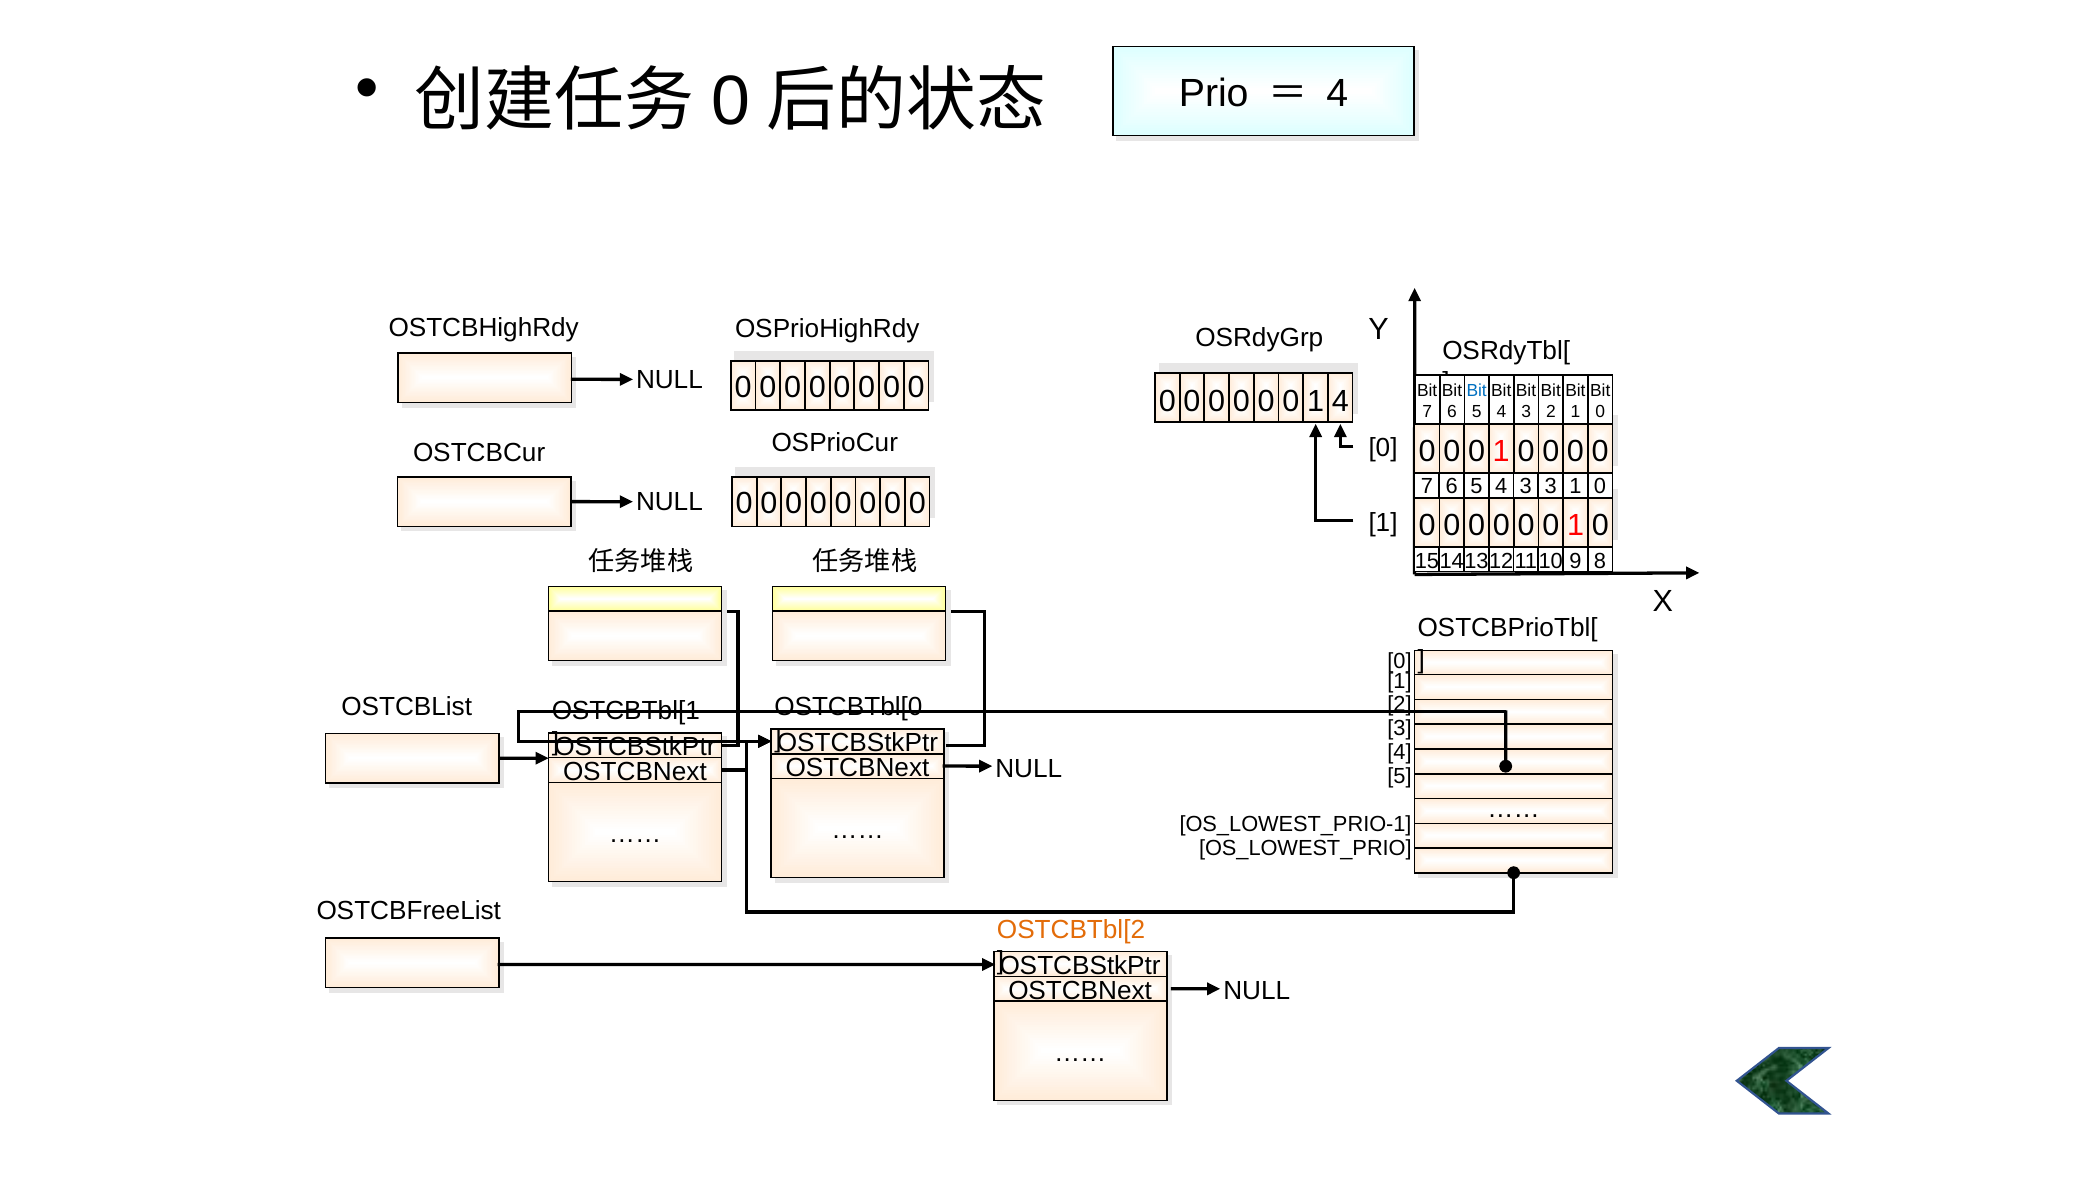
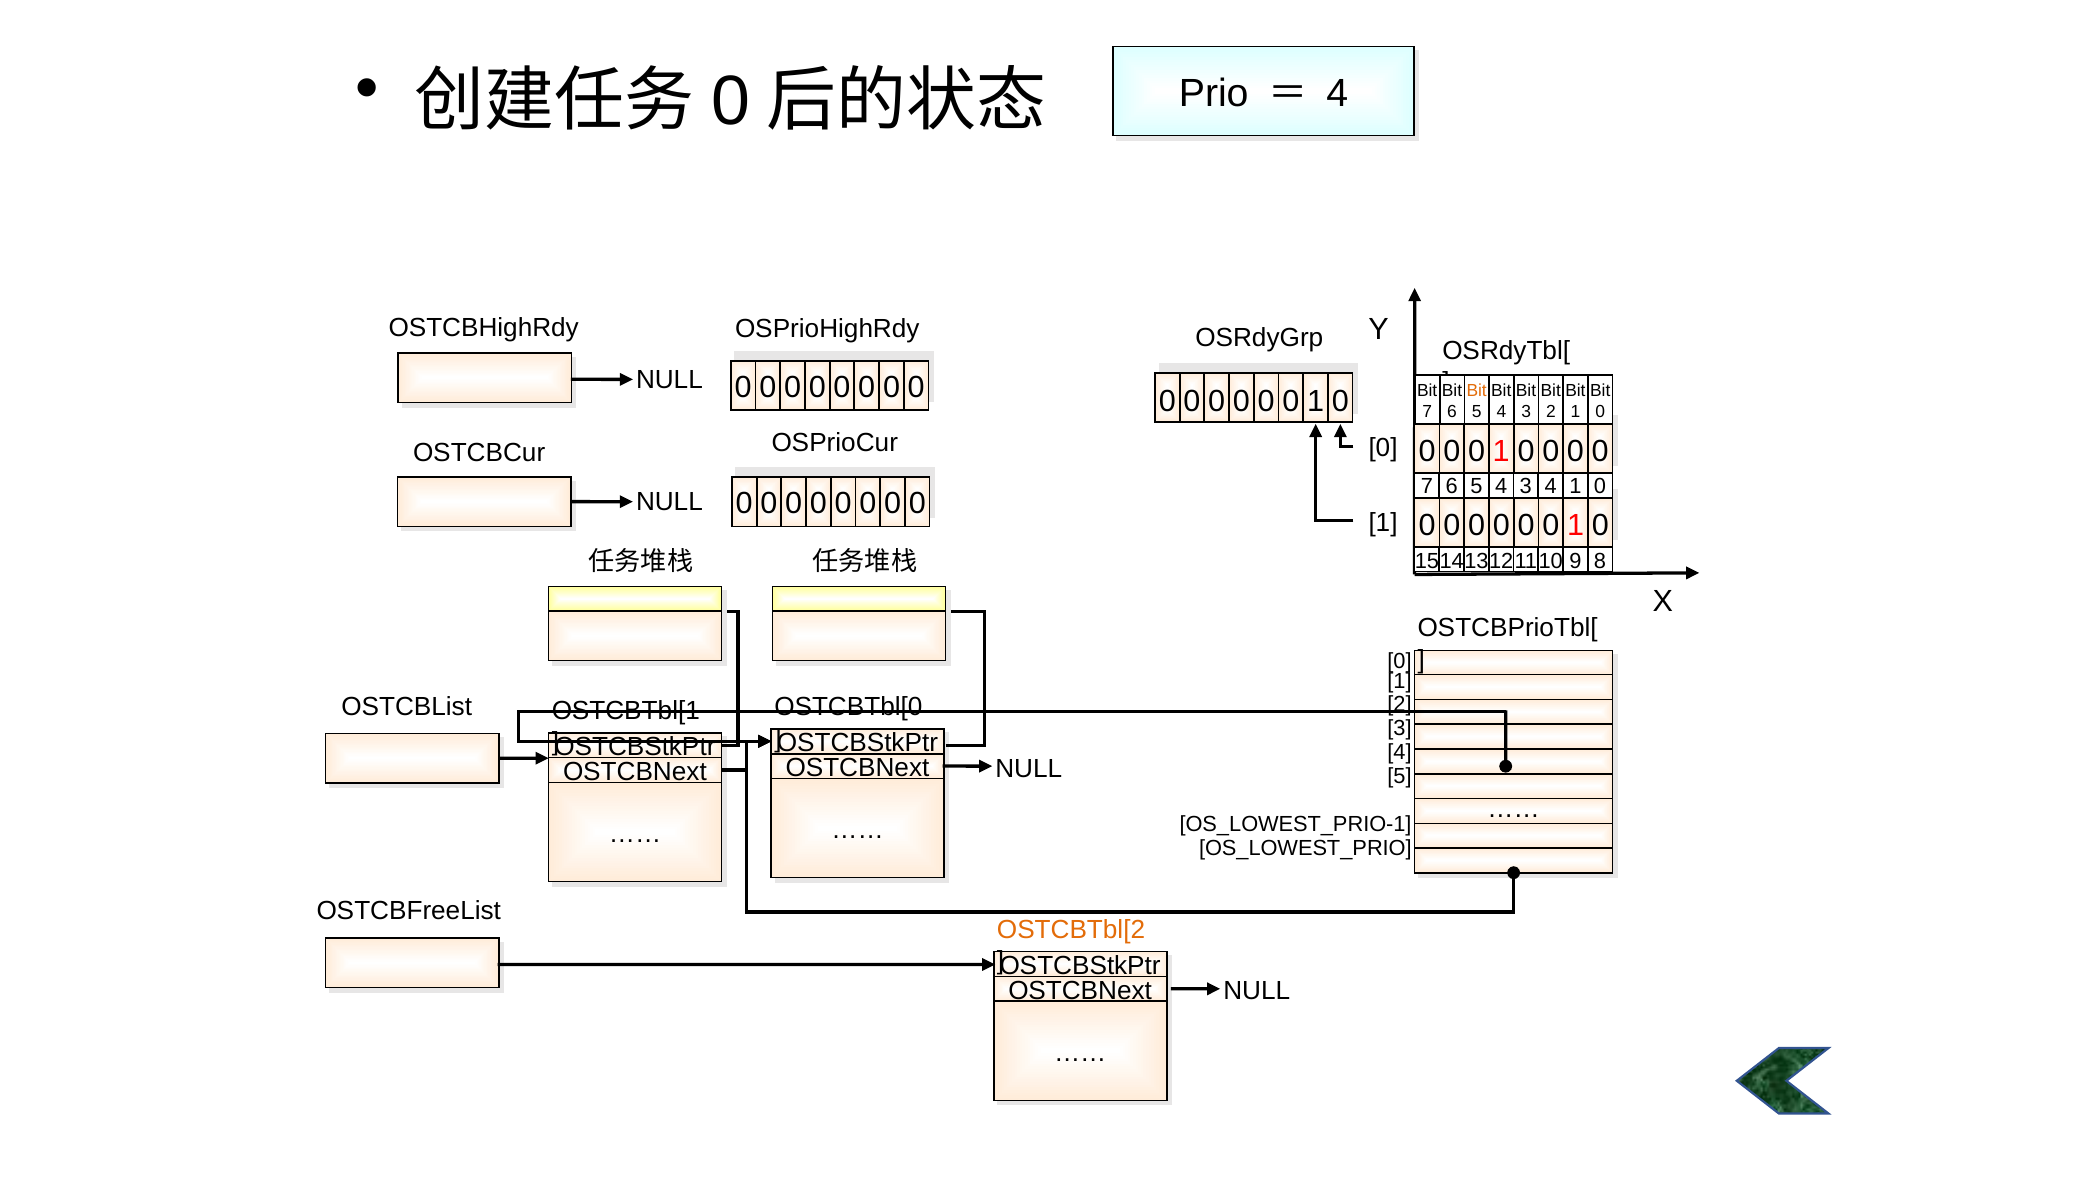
Bit at (1477, 390) colour: blue -> orange
4 at (1340, 401): 4 -> 0
4 3 3: 3 -> 4
